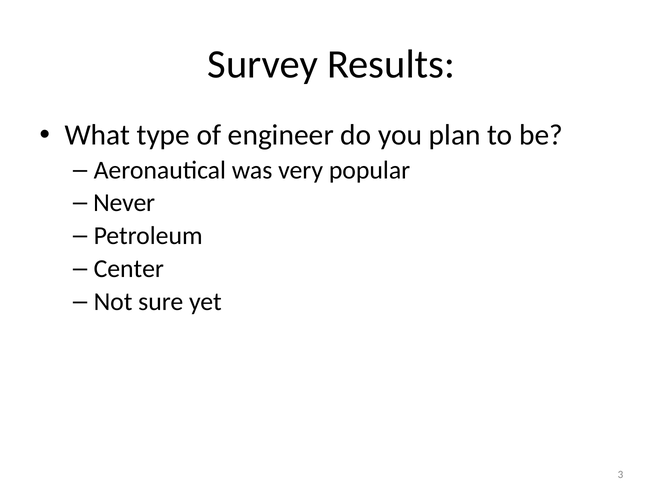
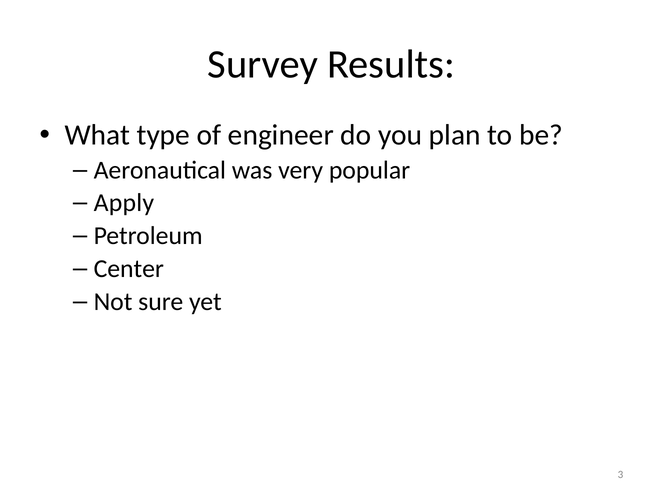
Never: Never -> Apply
